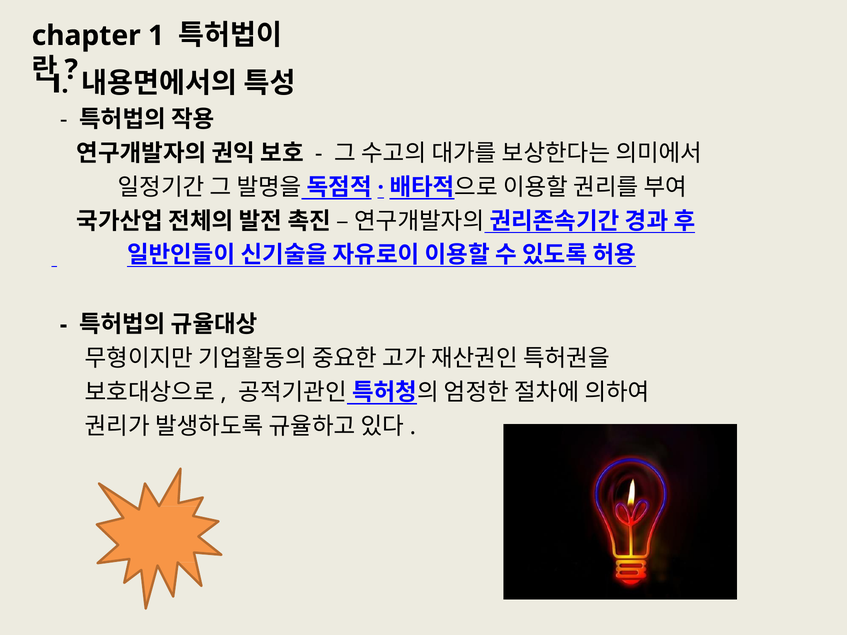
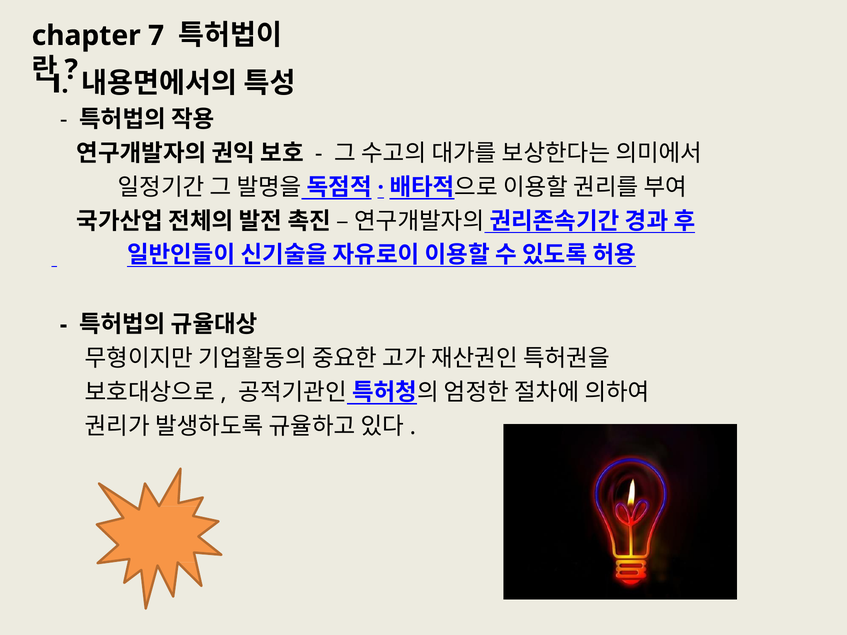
1: 1 -> 7
